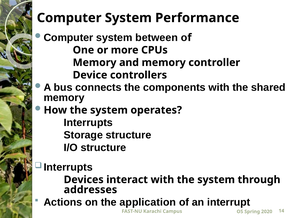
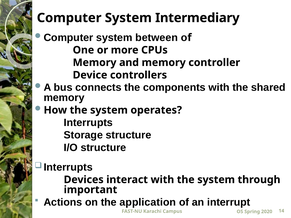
Performance: Performance -> Intermediary
addresses: addresses -> important
